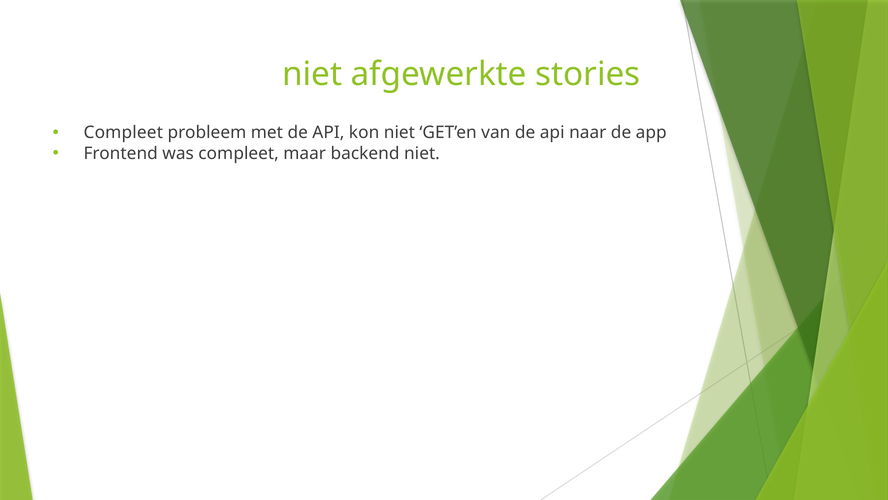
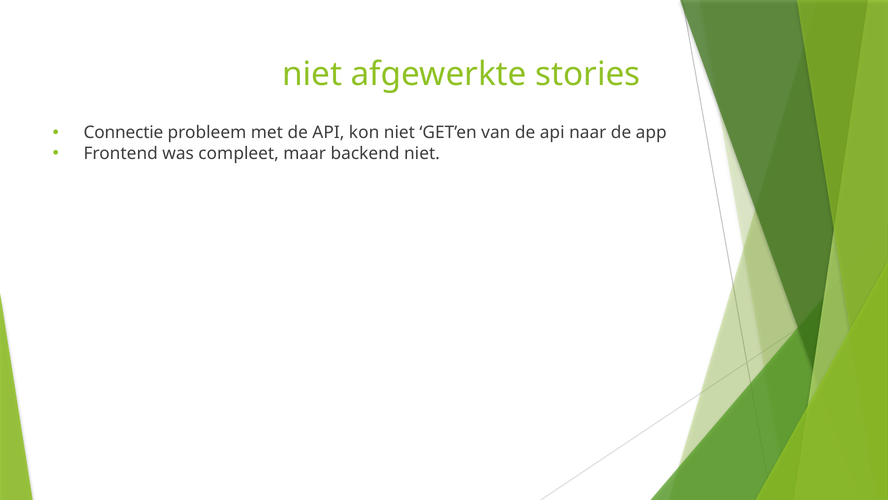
Compleet at (123, 133): Compleet -> Connectie
